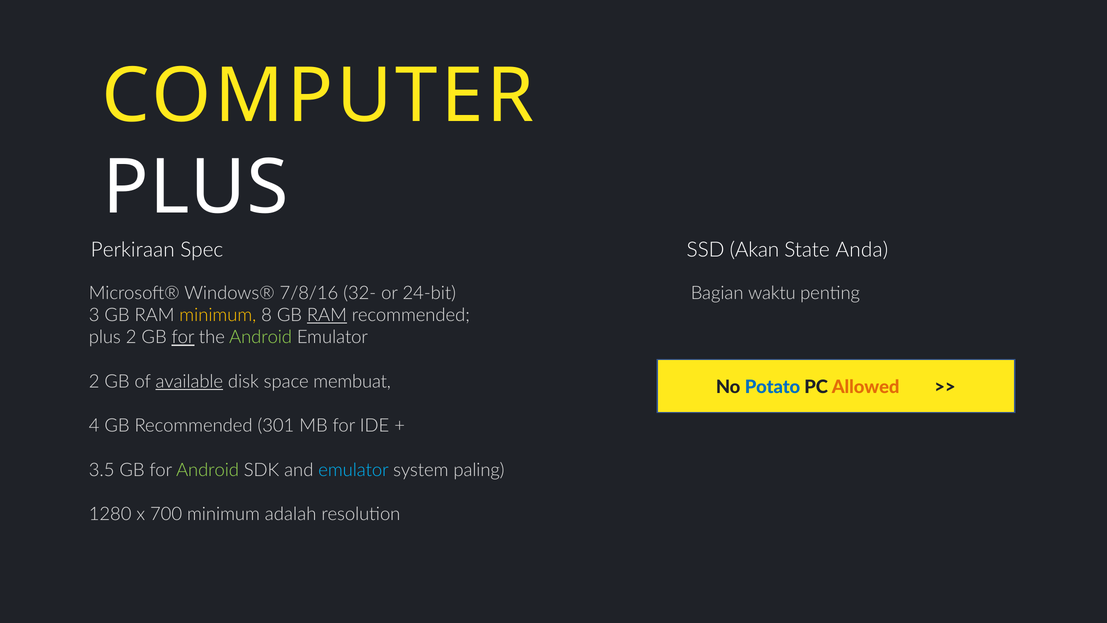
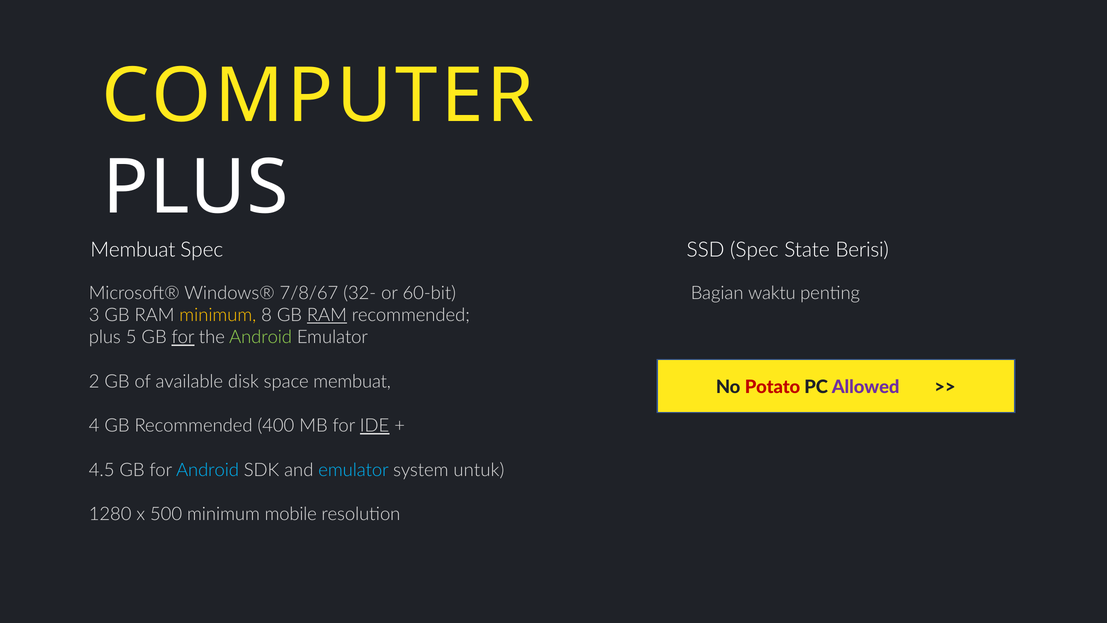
Perkiraan at (133, 250): Perkiraan -> Membuat
SSD Akan: Akan -> Spec
Anda: Anda -> Berisi
7/8/16: 7/8/16 -> 7/8/67
24-bit: 24-bit -> 60-bit
plus 2: 2 -> 5
available underline: present -> none
Potato colour: blue -> red
Allowed colour: orange -> purple
301: 301 -> 400
IDE underline: none -> present
3.5: 3.5 -> 4.5
Android at (208, 470) colour: light green -> light blue
paling: paling -> untuk
700: 700 -> 500
adalah: adalah -> mobile
